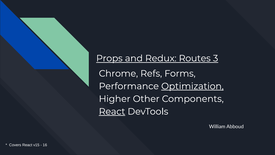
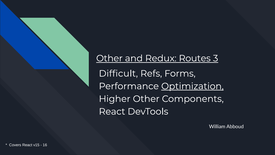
Props at (109, 58): Props -> Other
Chrome: Chrome -> Difficult
React at (112, 111) underline: present -> none
